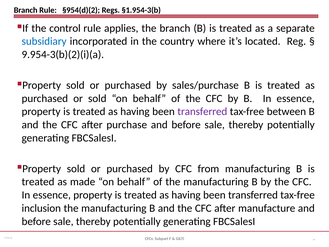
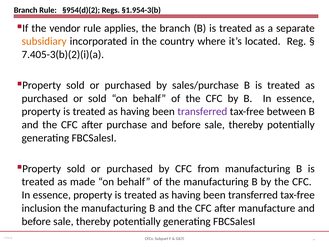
control: control -> vendor
subsidiary colour: blue -> orange
9.954-3(b)(2)(i)(a: 9.954-3(b)(2)(i)(a -> 7.405-3(b)(2)(i)(a
